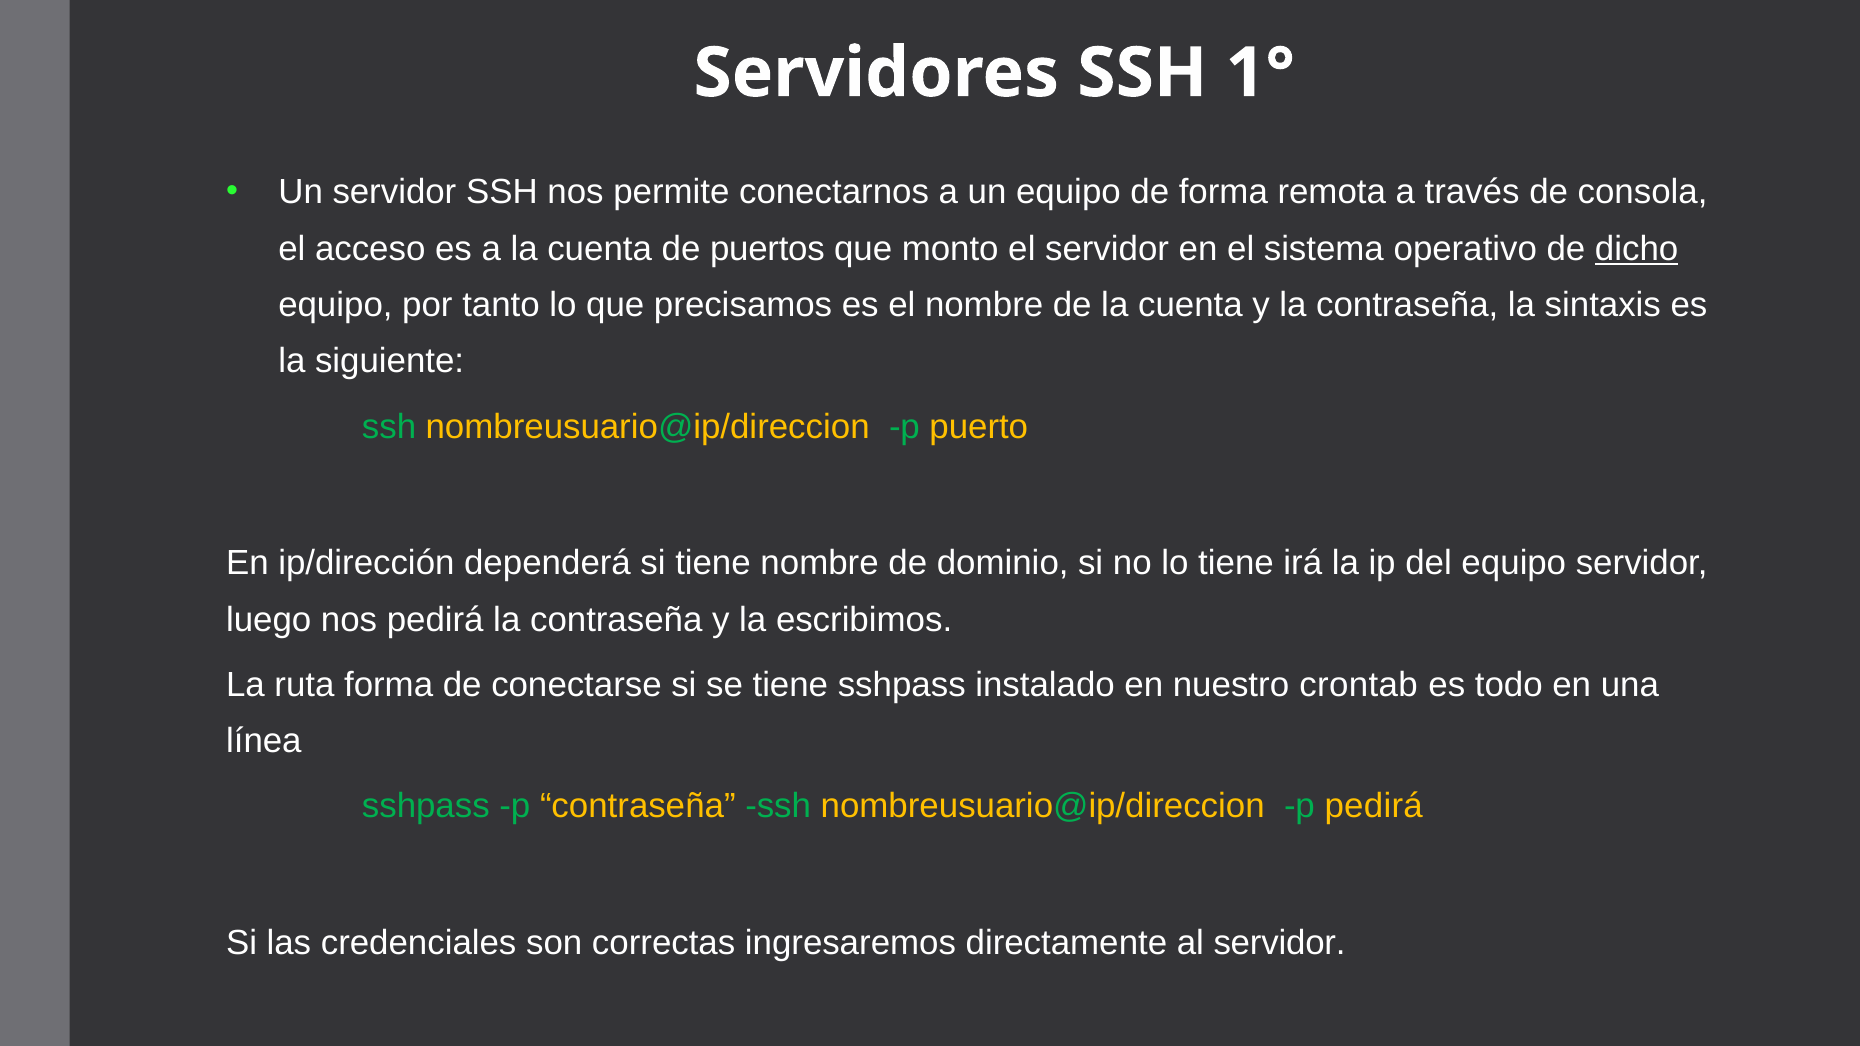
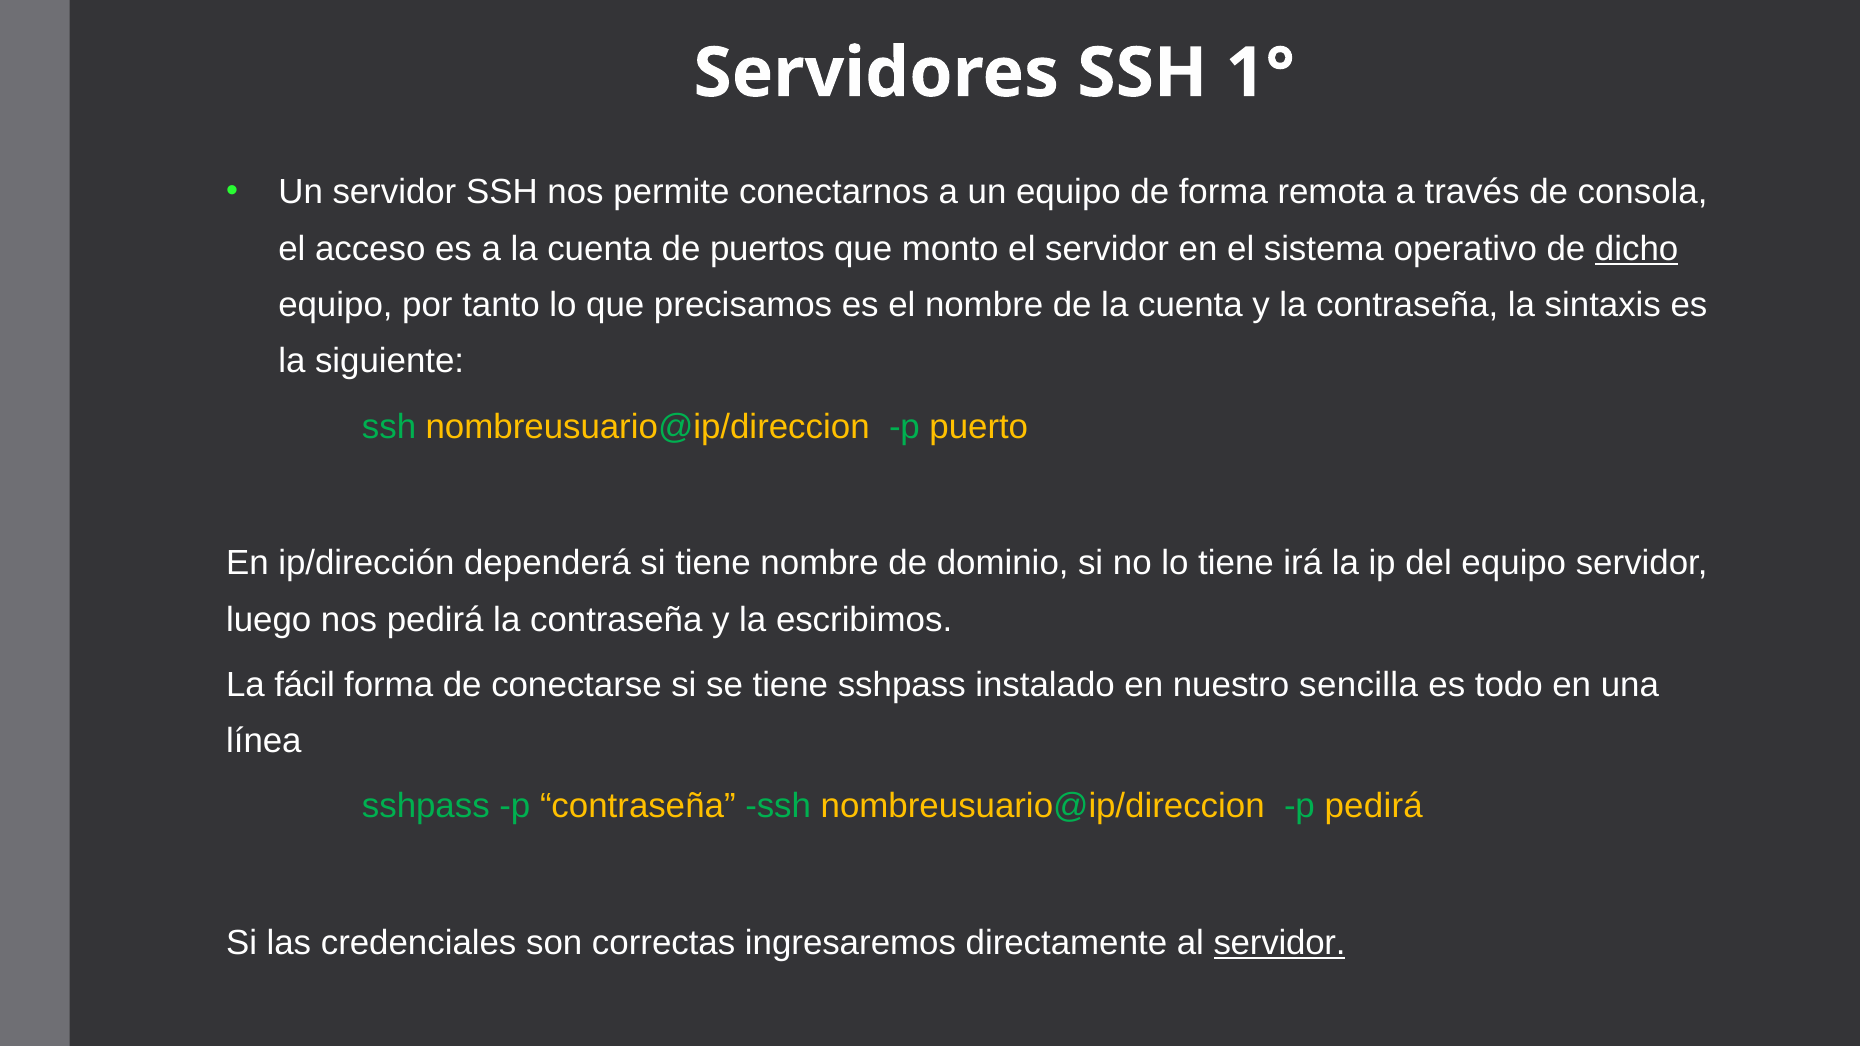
ruta: ruta -> fácil
crontab: crontab -> sencilla
servidor at (1280, 943) underline: none -> present
